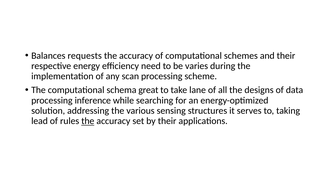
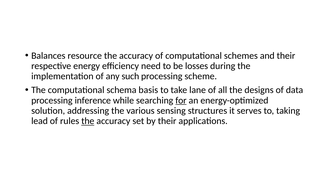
requests: requests -> resource
varies: varies -> losses
scan: scan -> such
great: great -> basis
for underline: none -> present
